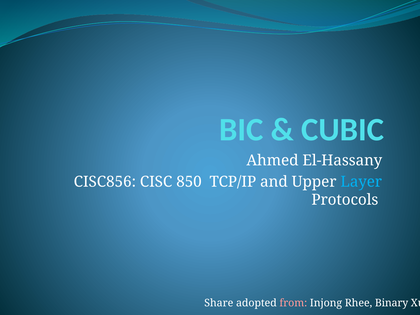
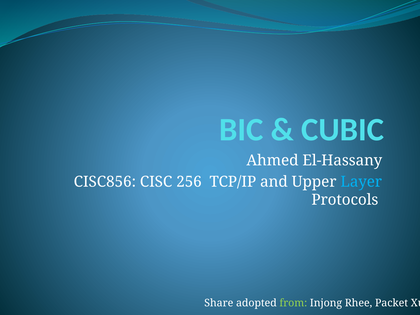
850: 850 -> 256
from colour: pink -> light green
Binary: Binary -> Packet
